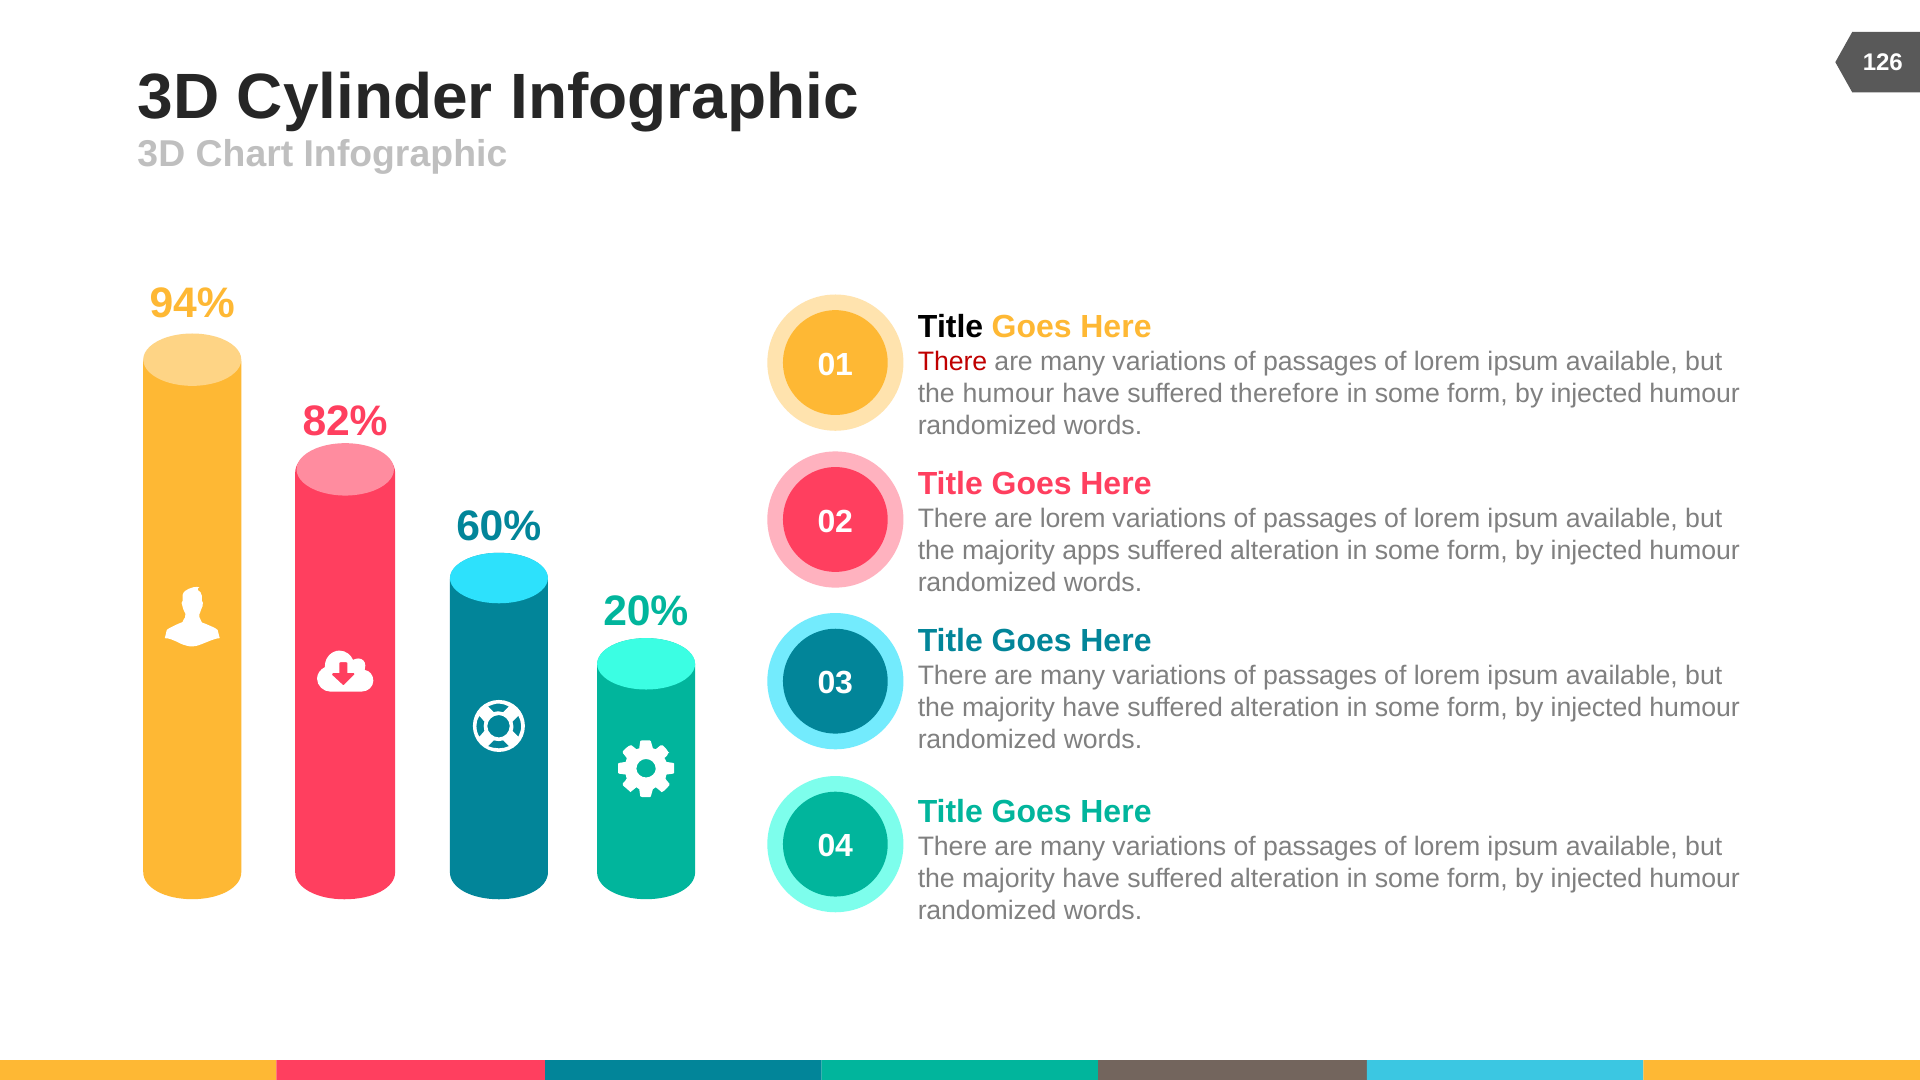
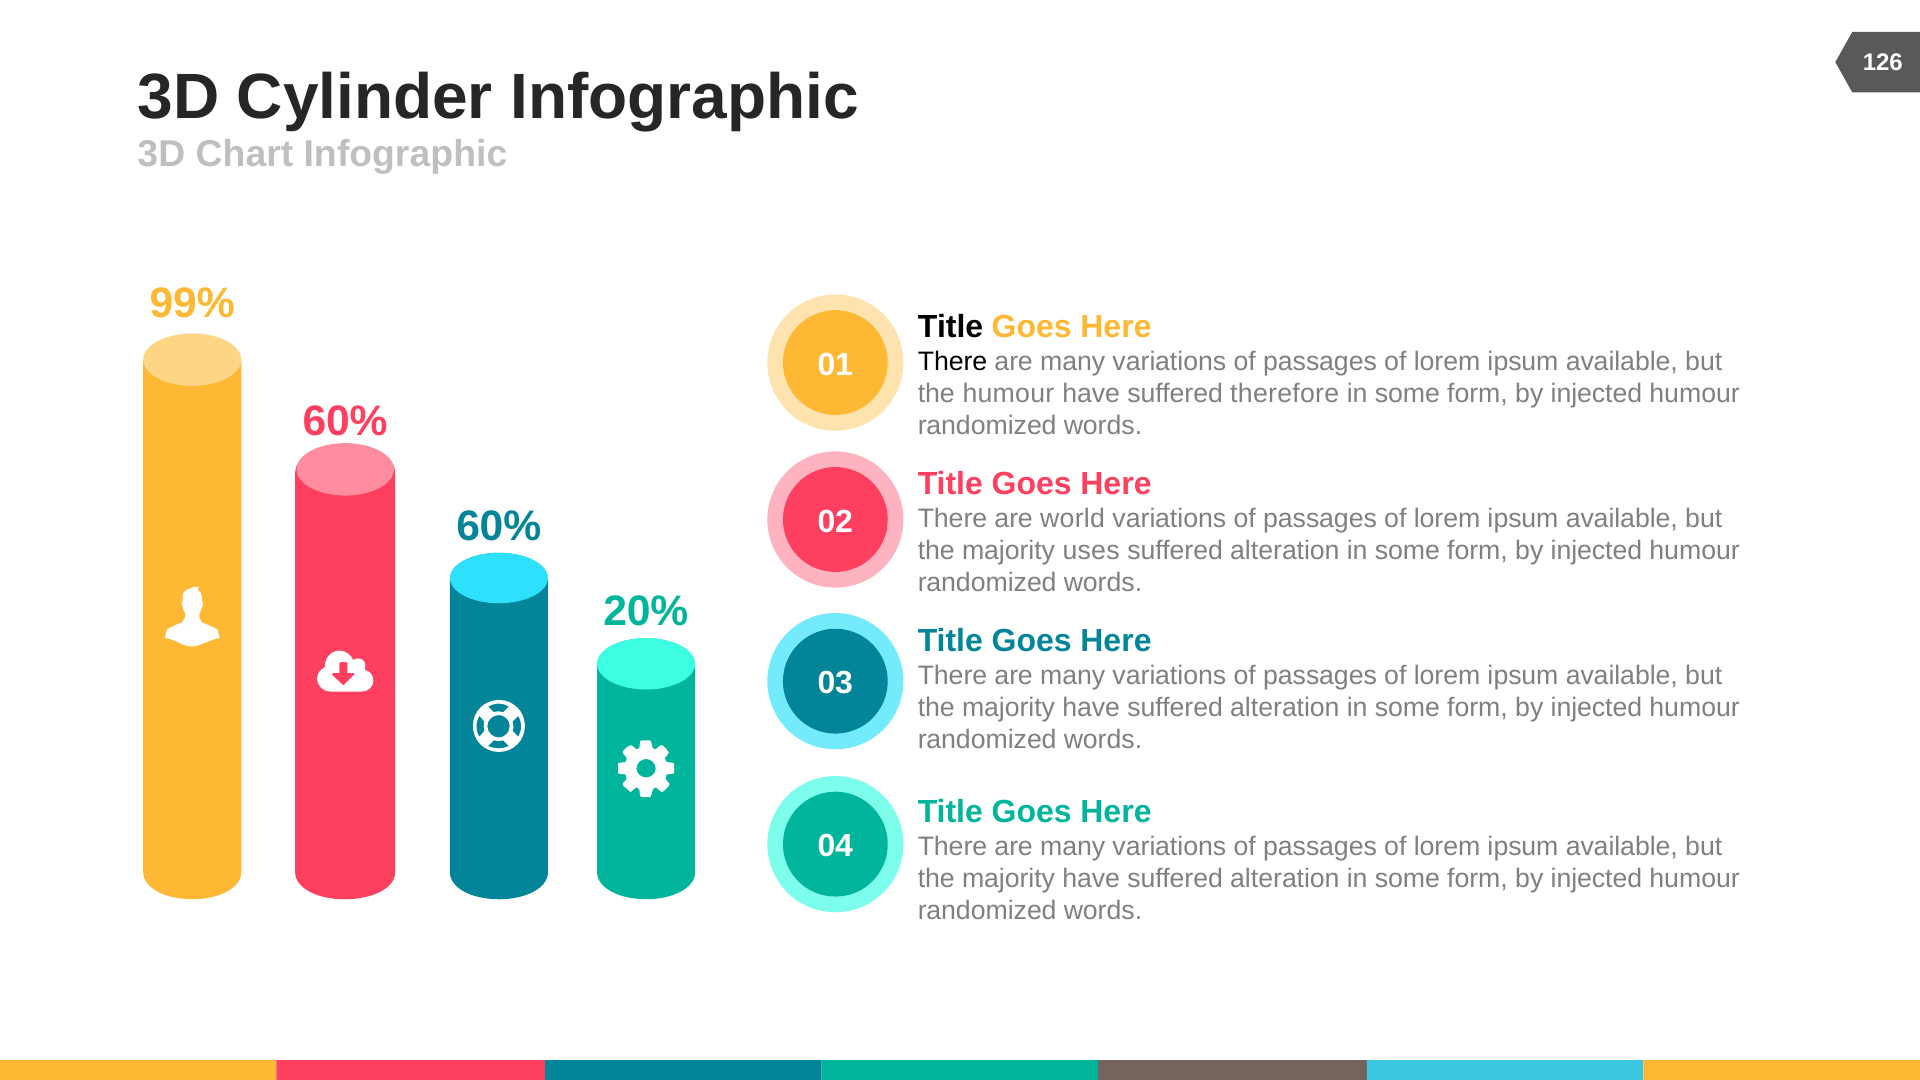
94%: 94% -> 99%
There at (952, 362) colour: red -> black
82% at (345, 422): 82% -> 60%
are lorem: lorem -> world
apps: apps -> uses
